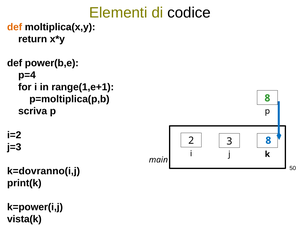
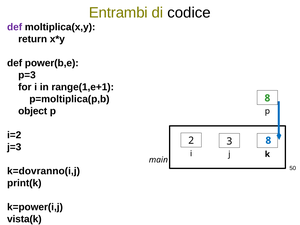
Elementi: Elementi -> Entrambi
def at (15, 27) colour: orange -> purple
p=4: p=4 -> p=3
scriva: scriva -> object
